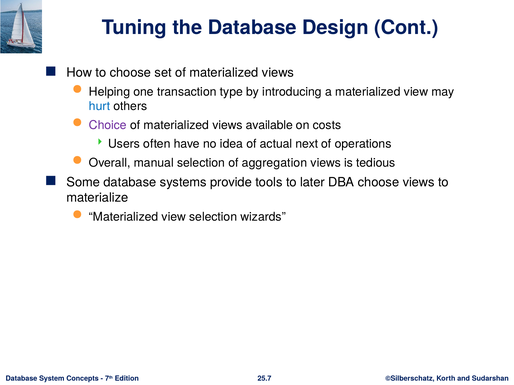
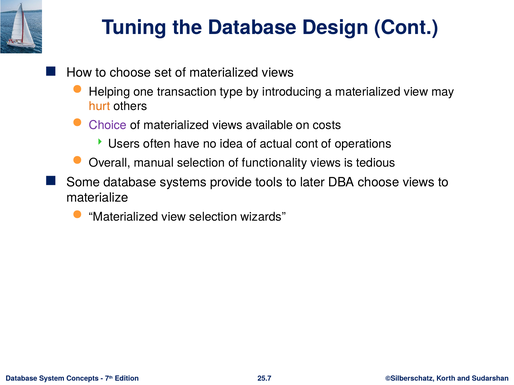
hurt colour: blue -> orange
actual next: next -> cont
aggregation: aggregation -> functionality
